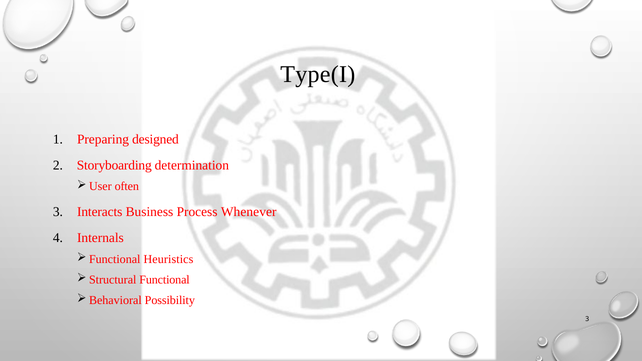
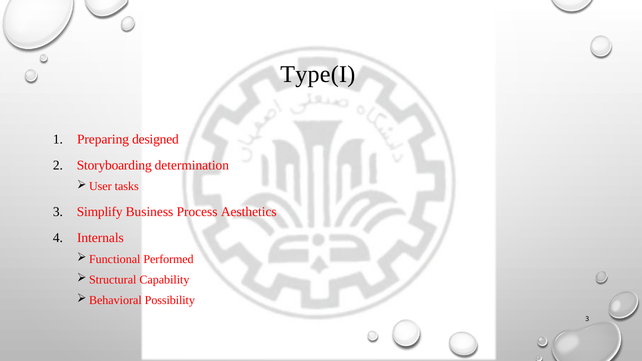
often: often -> tasks
Interacts: Interacts -> Simplify
Whenever: Whenever -> Aesthetics
Heuristics: Heuristics -> Performed
Functional: Functional -> Capability
